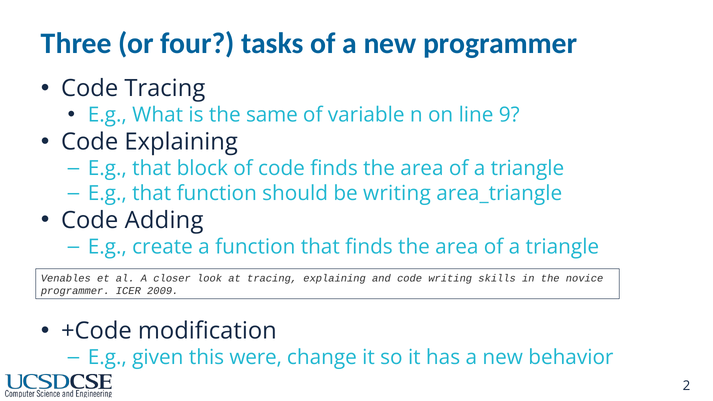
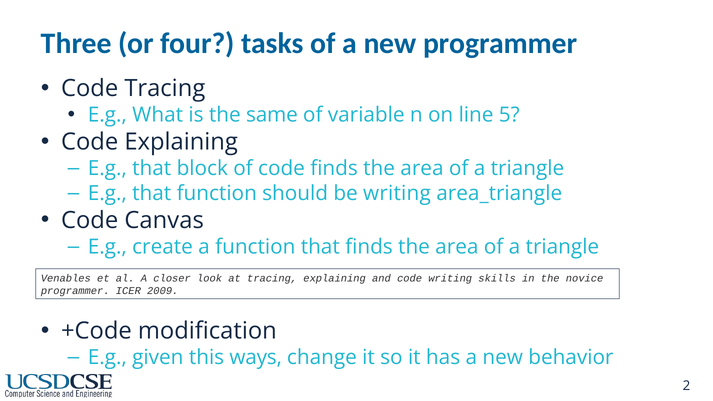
9: 9 -> 5
Adding: Adding -> Canvas
were: were -> ways
